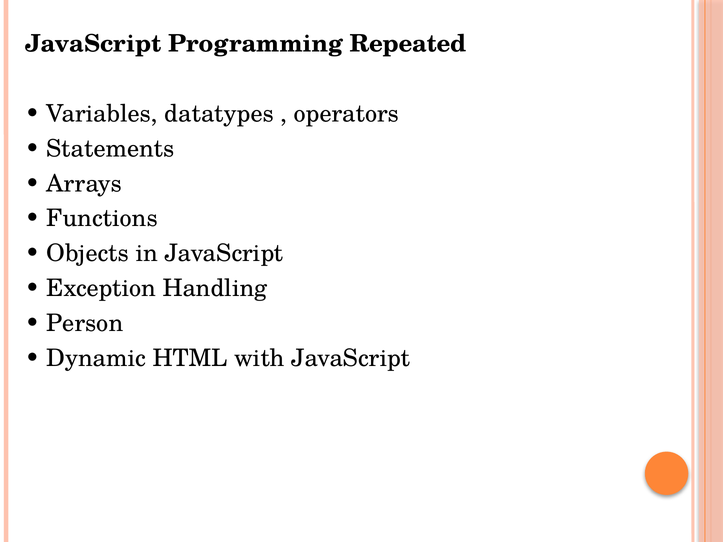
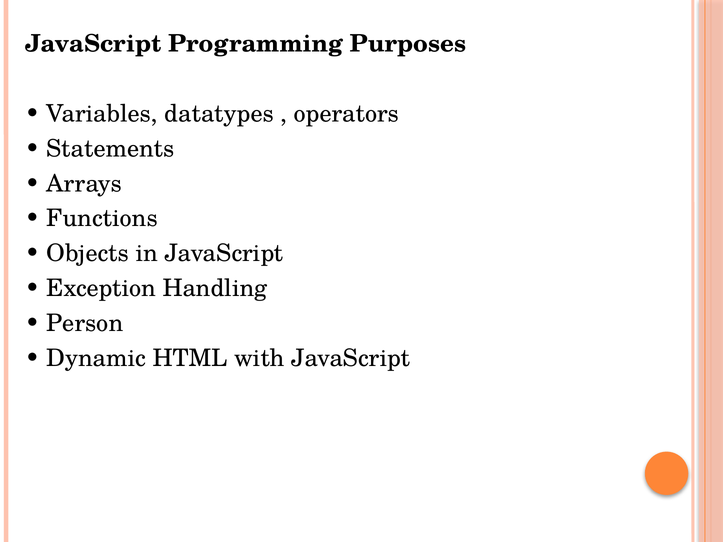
Repeated: Repeated -> Purposes
